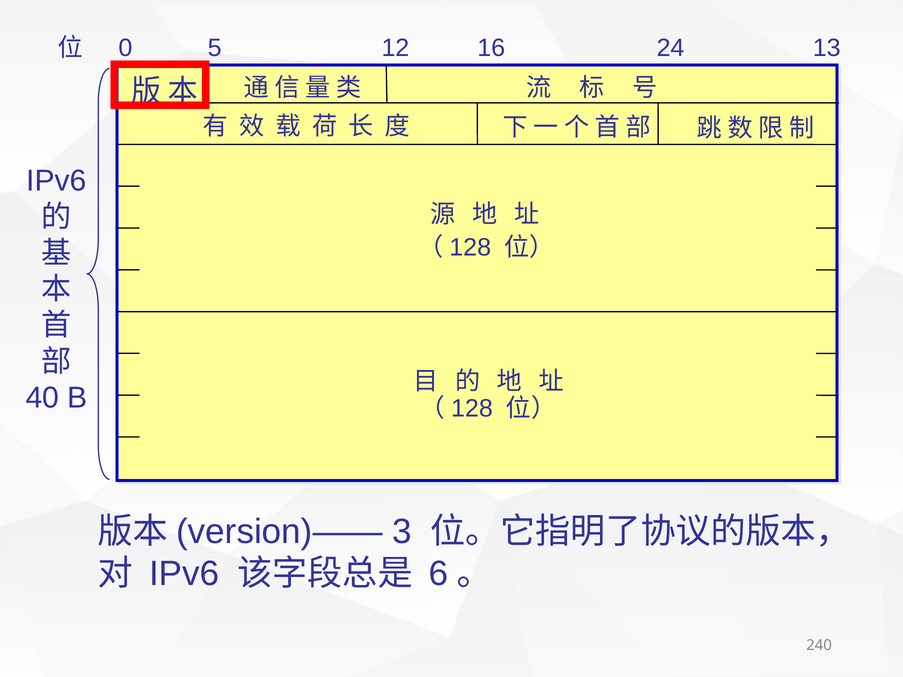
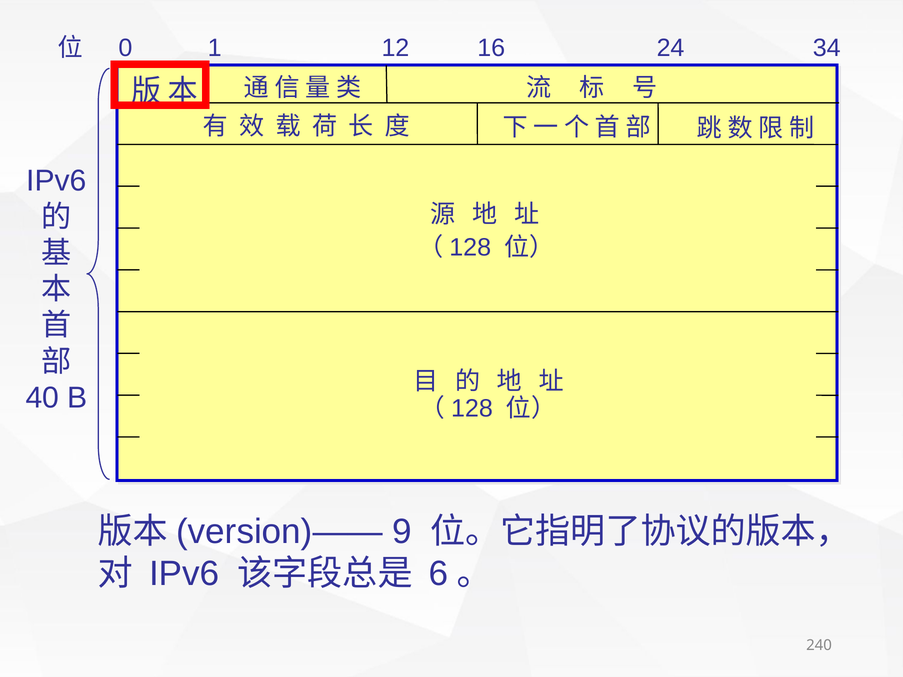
5: 5 -> 1
13: 13 -> 34
3: 3 -> 9
